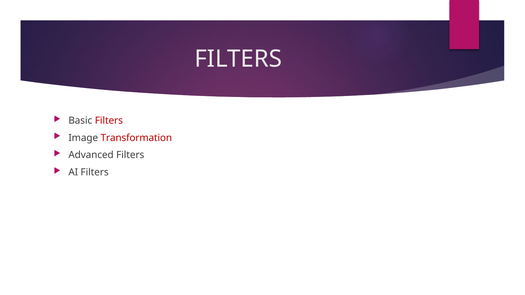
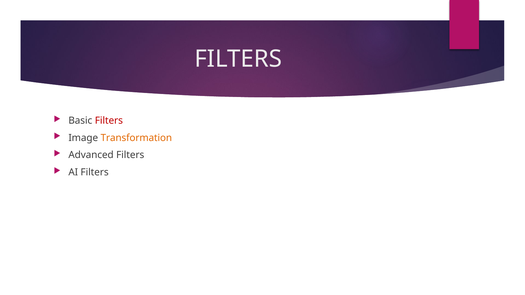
Transformation colour: red -> orange
